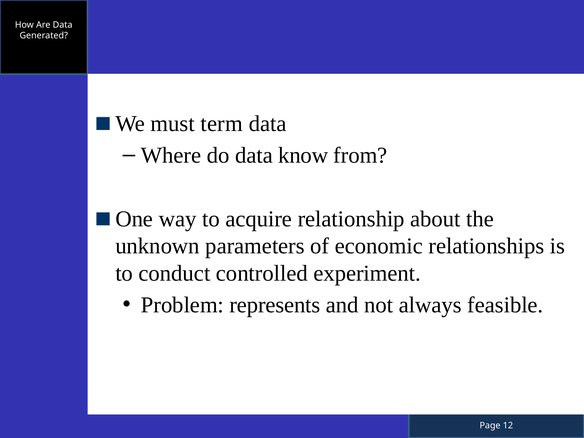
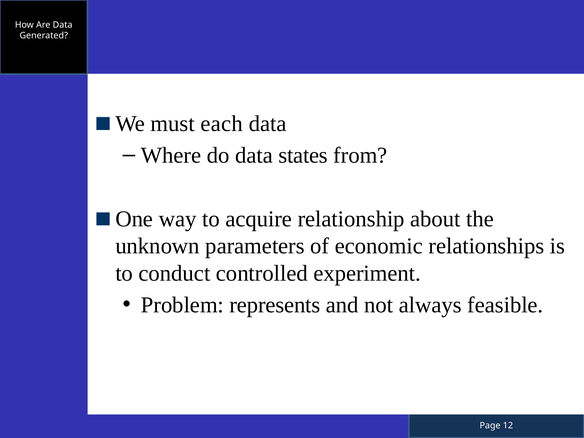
term: term -> each
know: know -> states
